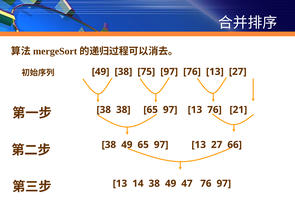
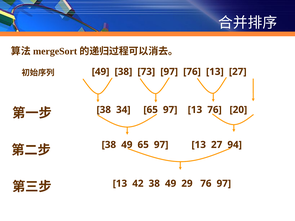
75: 75 -> 73
38 38: 38 -> 34
21: 21 -> 20
66: 66 -> 94
14: 14 -> 42
47: 47 -> 29
